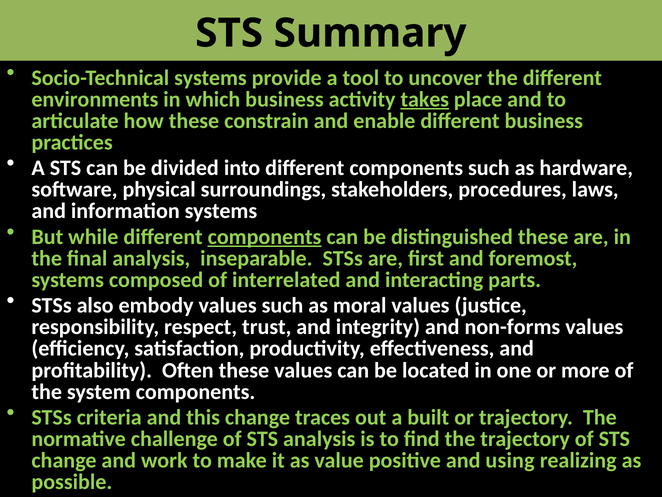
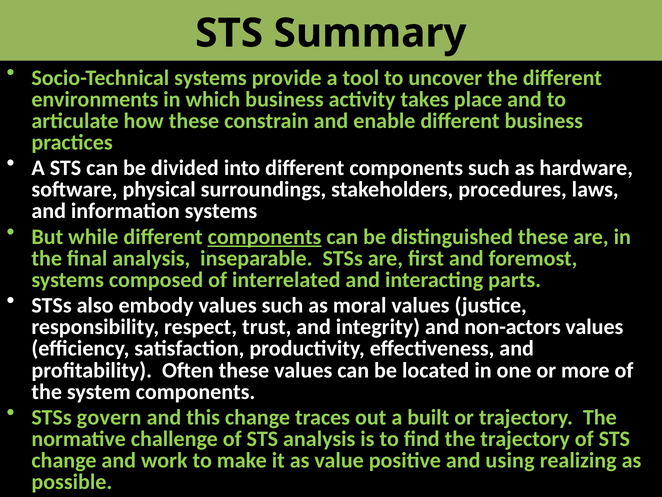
takes underline: present -> none
non-forms: non-forms -> non-actors
criteria: criteria -> govern
